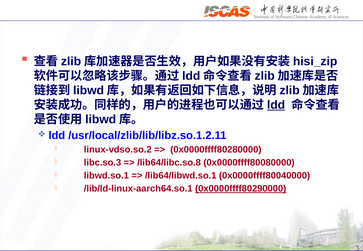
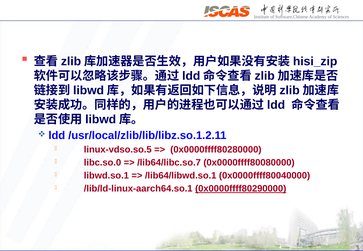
ldd at (276, 105) underline: present -> none
linux-vdso.so.2: linux-vdso.so.2 -> linux-vdso.so.5
libc.so.3: libc.so.3 -> libc.so.0
/lib64/libc.so.8: /lib64/libc.so.8 -> /lib64/libc.so.7
